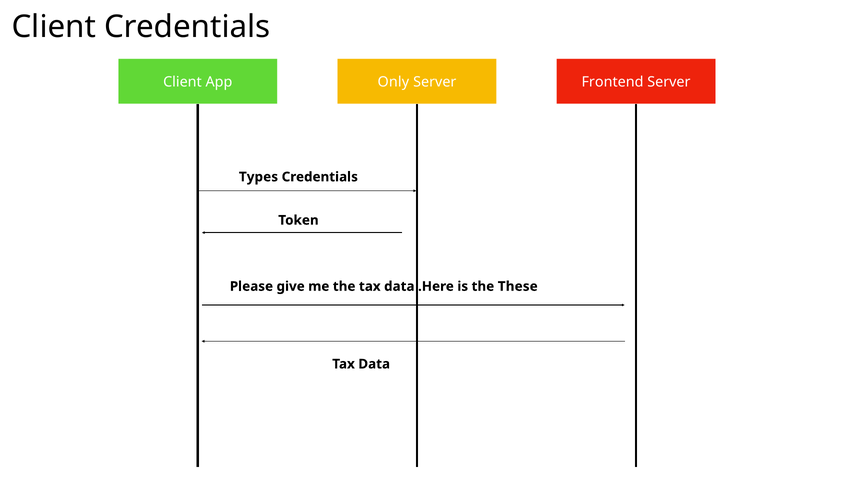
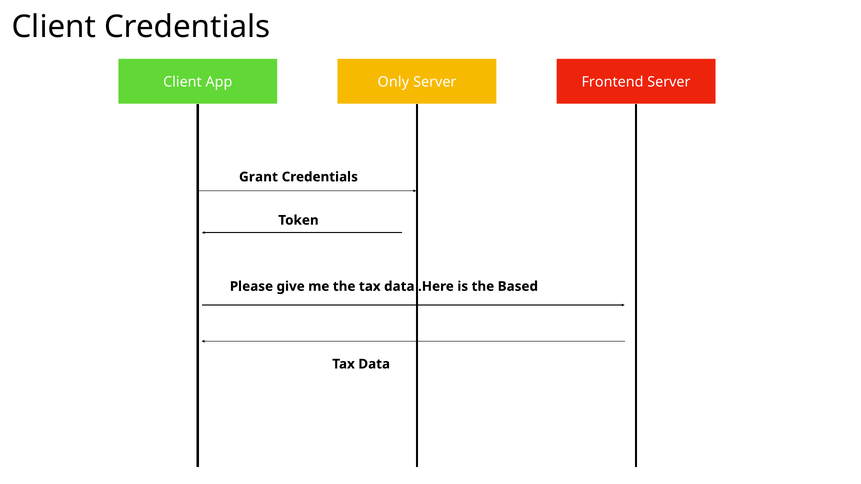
Types: Types -> Grant
These: These -> Based
